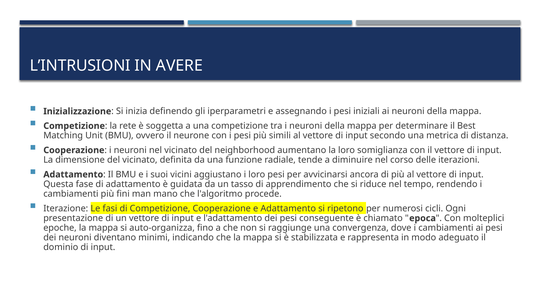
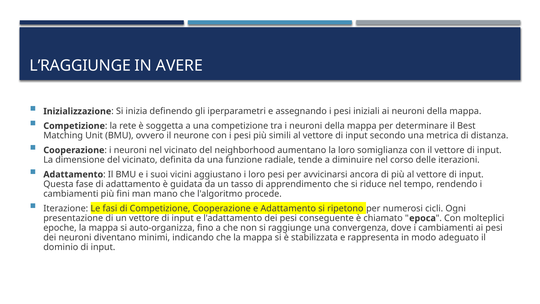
L’INTRUSIONI: L’INTRUSIONI -> L’RAGGIUNGE
